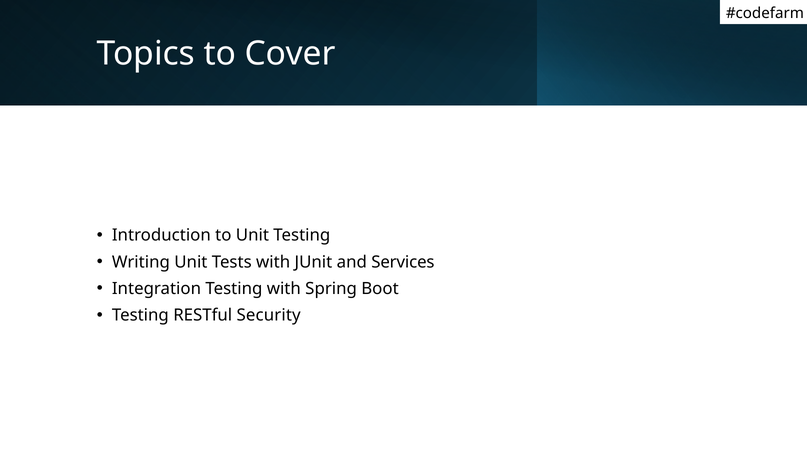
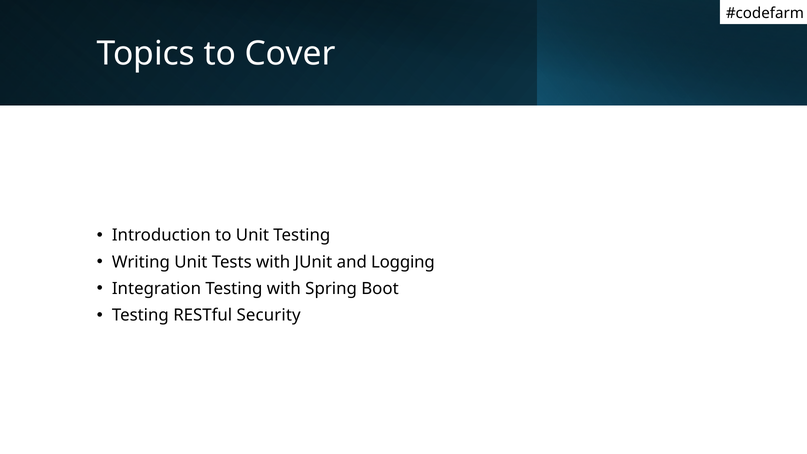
Services: Services -> Logging
